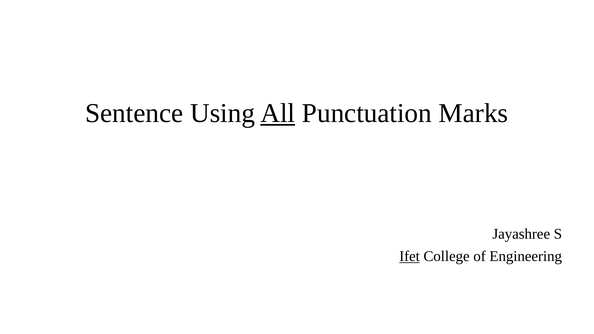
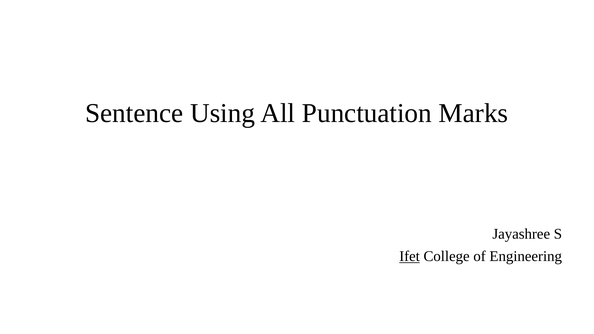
All underline: present -> none
